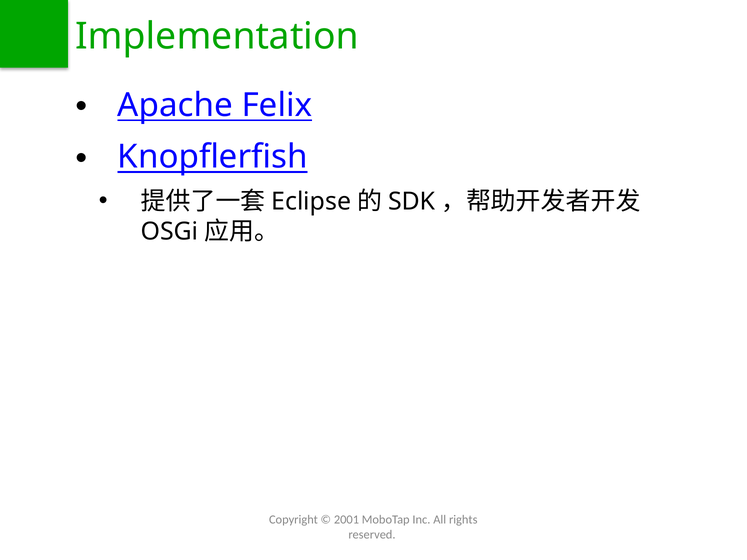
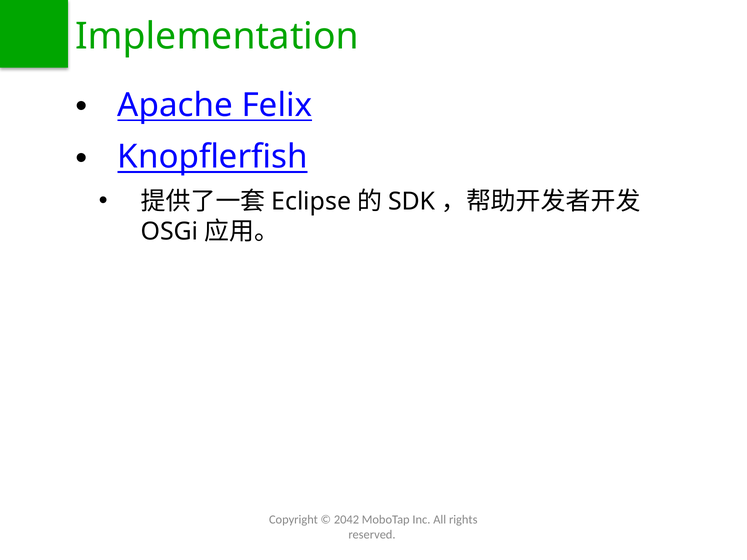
2001: 2001 -> 2042
